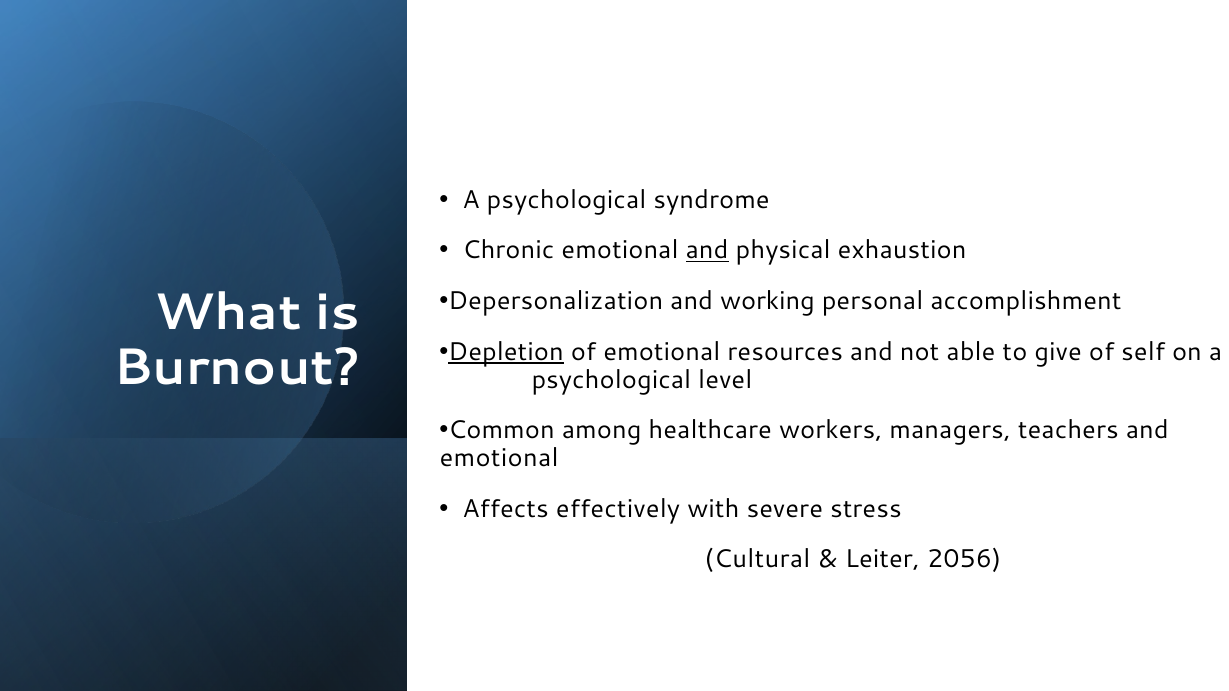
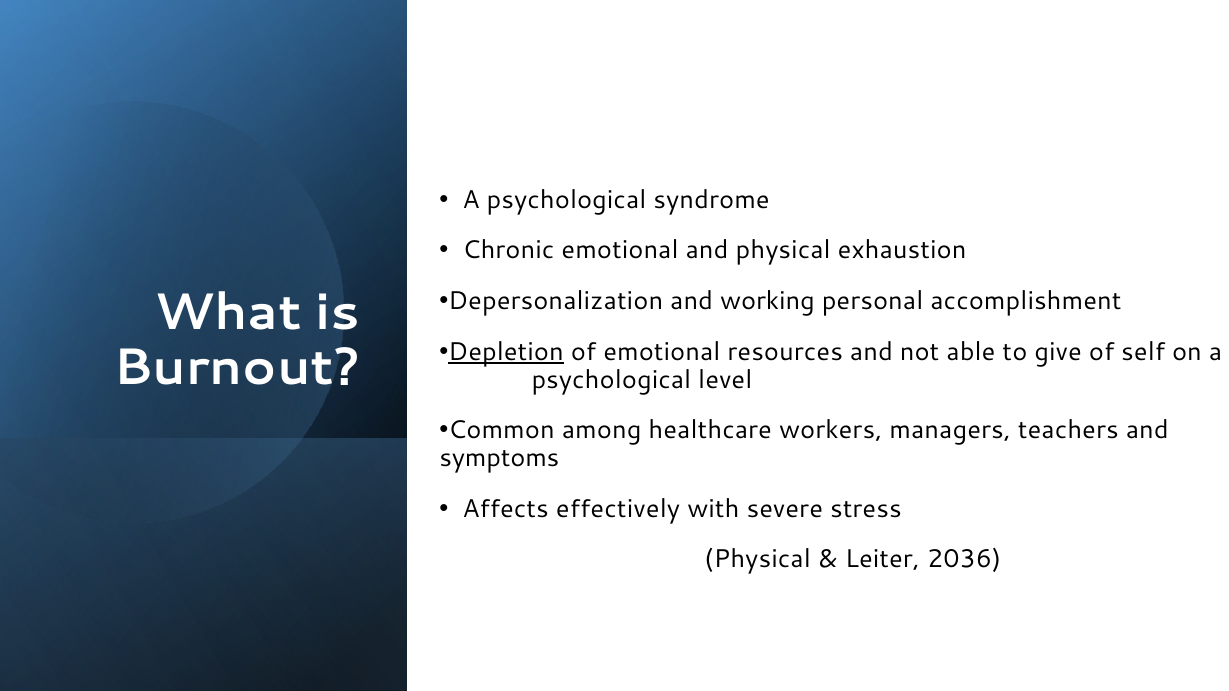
and at (707, 251) underline: present -> none
emotional at (499, 458): emotional -> symptoms
Cultural at (757, 560): Cultural -> Physical
2056: 2056 -> 2036
